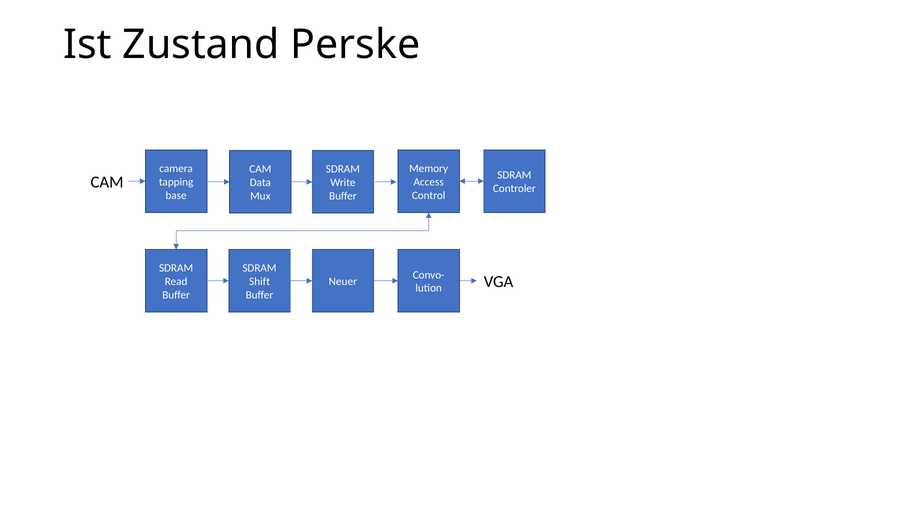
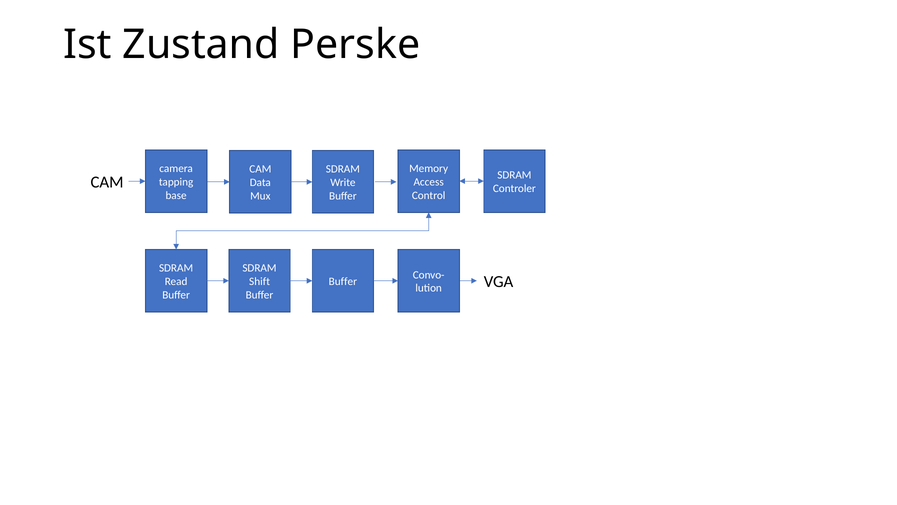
Neuer at (343, 281): Neuer -> Buffer
